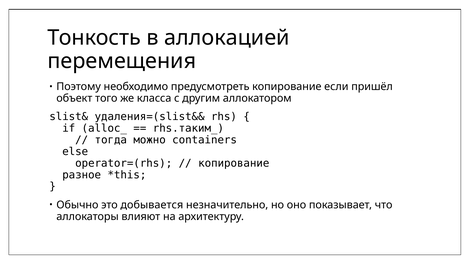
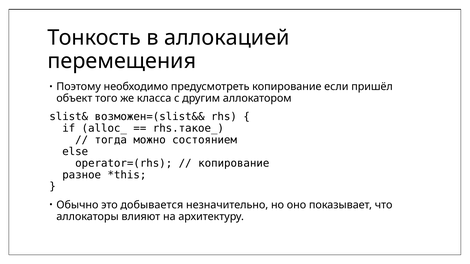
удаления=(slist&&: удаления=(slist&& -> возможен=(slist&&
rhs.таким_: rhs.таким_ -> rhs.такое_
containers: containers -> состоянием
